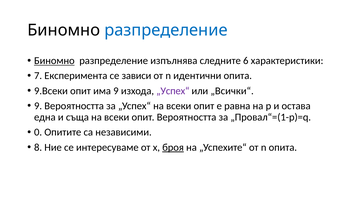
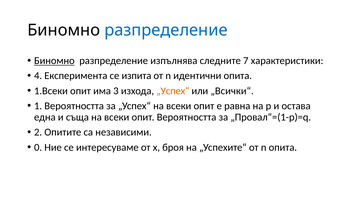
6: 6 -> 7
7: 7 -> 4
зависи: зависи -> изпита
9.Всеки: 9.Всеки -> 1.Всеки
има 9: 9 -> 3
„Успех“ at (173, 91) colour: purple -> orange
9 at (38, 106): 9 -> 1
0: 0 -> 2
8: 8 -> 0
броя underline: present -> none
